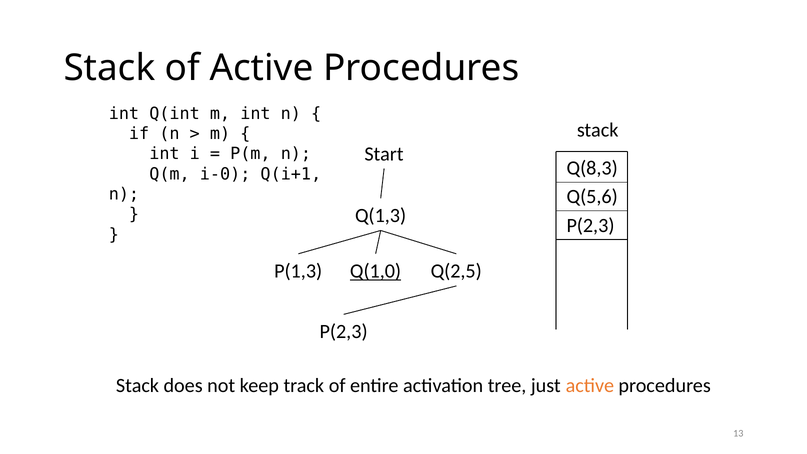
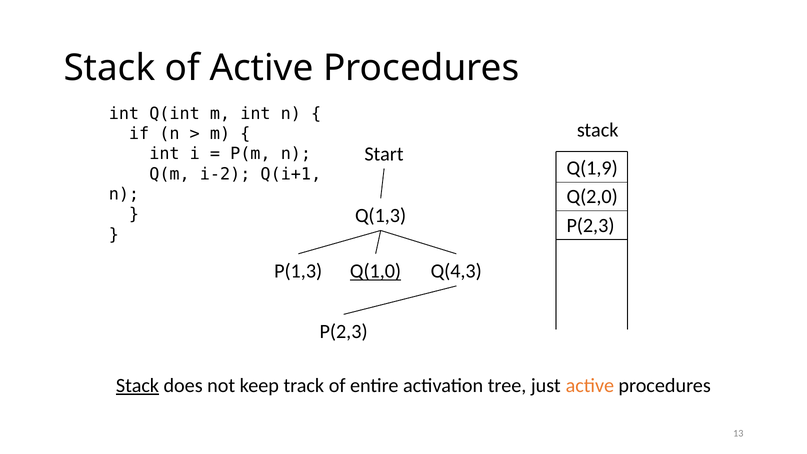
Q(8,3: Q(8,3 -> Q(1,9
i-0: i-0 -> i-2
Q(5,6: Q(5,6 -> Q(2,0
Q(2,5: Q(2,5 -> Q(4,3
Stack at (137, 385) underline: none -> present
